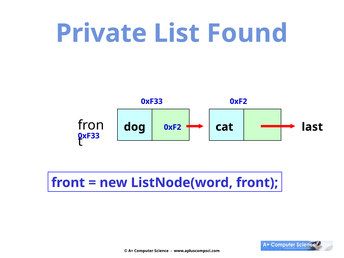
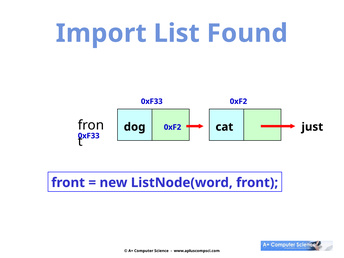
Private: Private -> Import
last: last -> just
